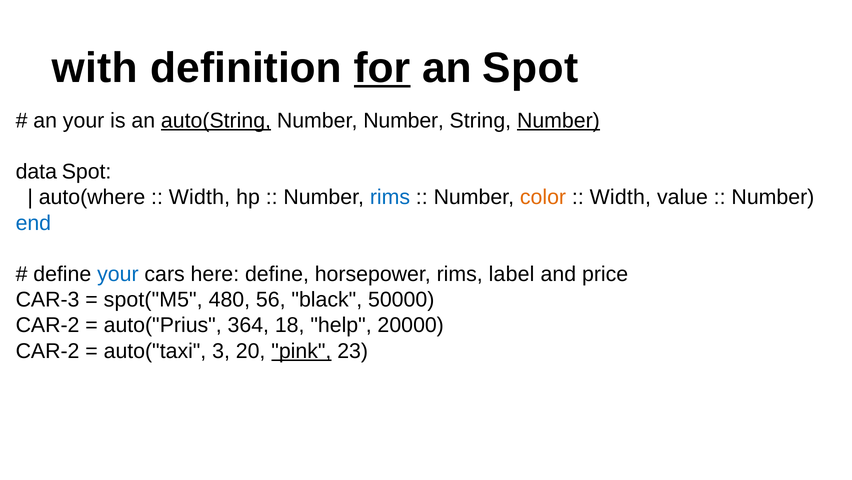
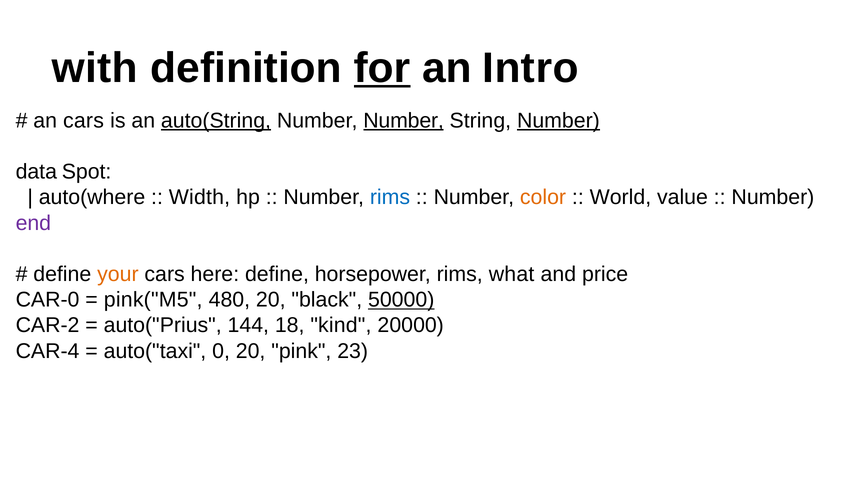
an Spot: Spot -> Intro
an your: your -> cars
Number at (404, 120) underline: none -> present
Width at (620, 197): Width -> World
end colour: blue -> purple
your at (118, 274) colour: blue -> orange
label: label -> what
CAR-3: CAR-3 -> CAR-0
spot("M5: spot("M5 -> pink("M5
480 56: 56 -> 20
50000 underline: none -> present
364: 364 -> 144
help: help -> kind
CAR-2 at (48, 350): CAR-2 -> CAR-4
3: 3 -> 0
pink underline: present -> none
